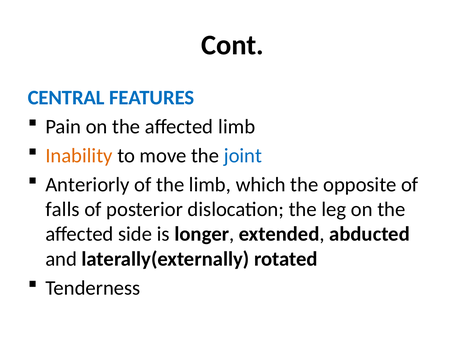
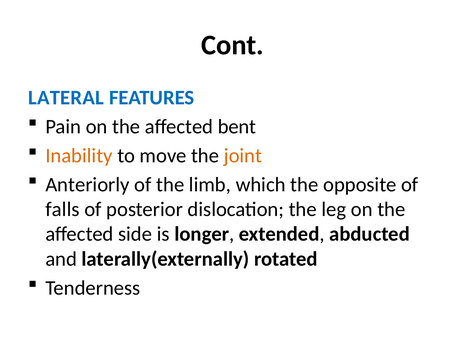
CENTRAL: CENTRAL -> LATERAL
affected limb: limb -> bent
joint colour: blue -> orange
